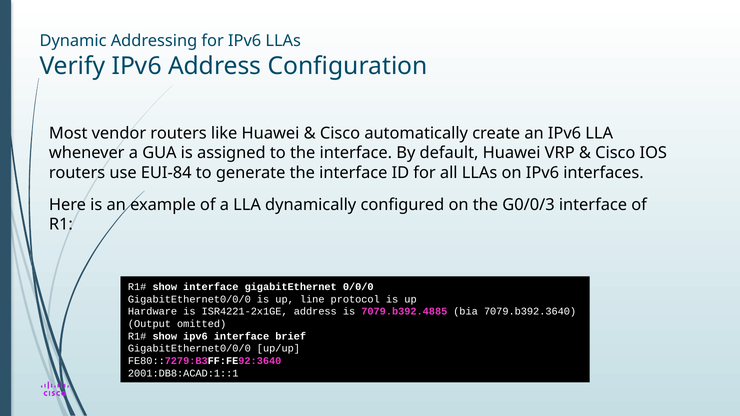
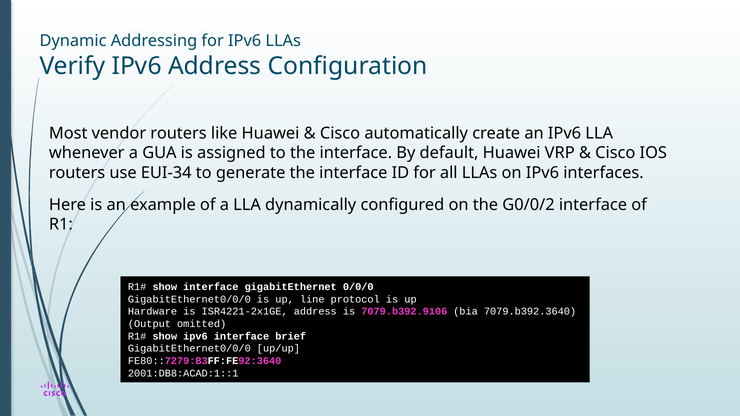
EUI-84: EUI-84 -> EUI-34
G0/0/3: G0/0/3 -> G0/0/2
7079.b392.4885: 7079.b392.4885 -> 7079.b392.9106
